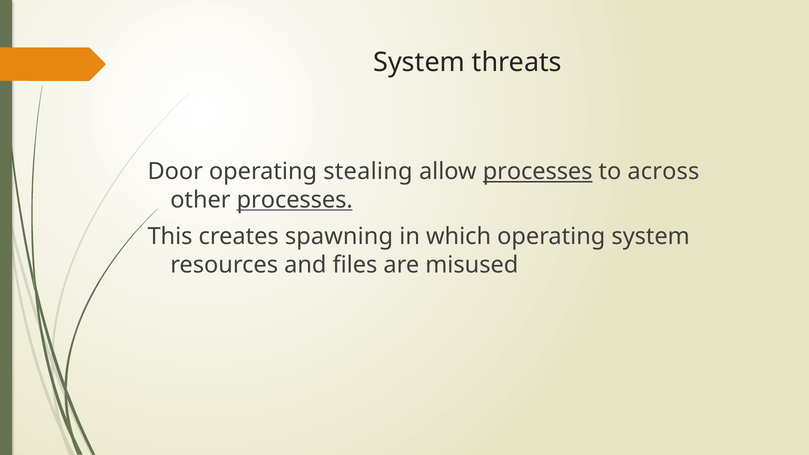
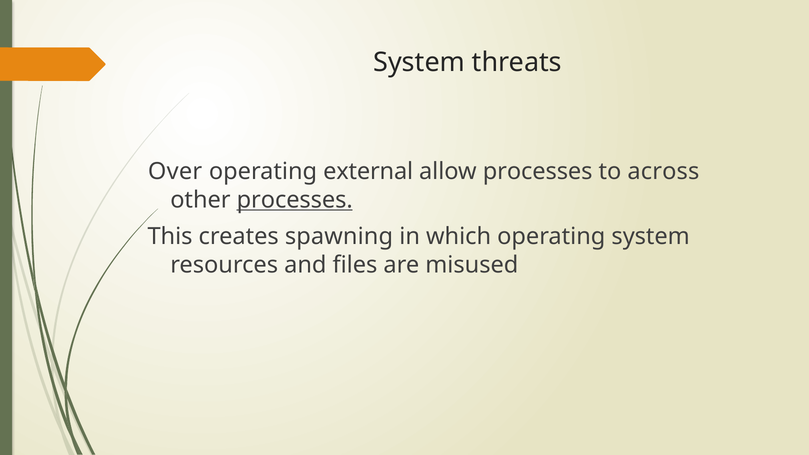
Door: Door -> Over
stealing: stealing -> external
processes at (538, 172) underline: present -> none
